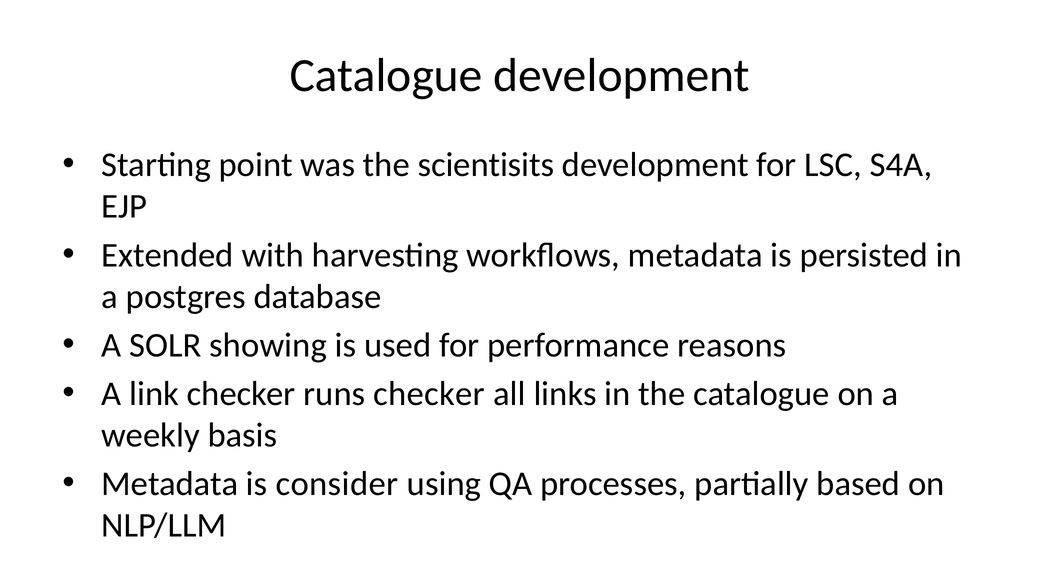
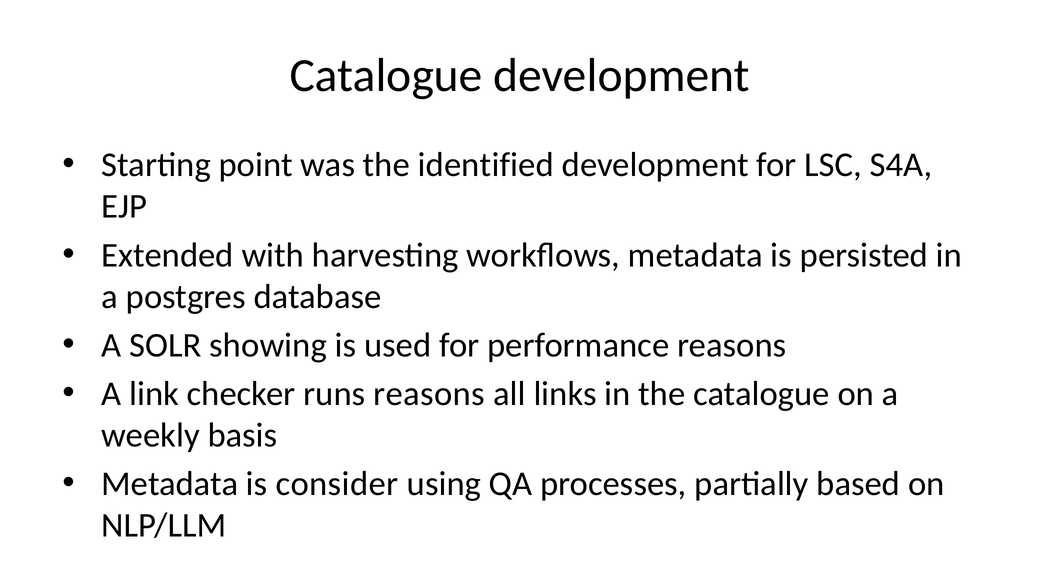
scientisits: scientisits -> identified
runs checker: checker -> reasons
